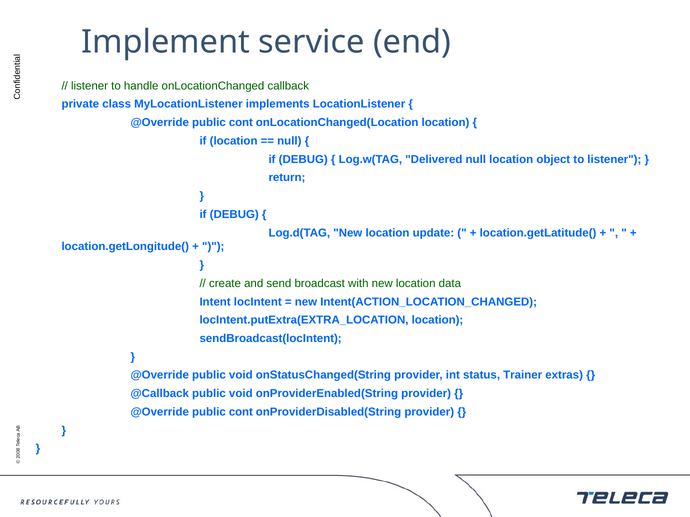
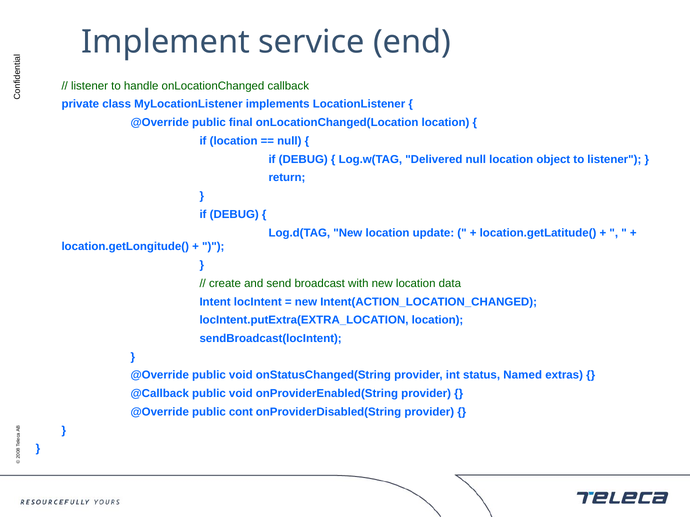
cont at (241, 123): cont -> final
Trainer: Trainer -> Named
